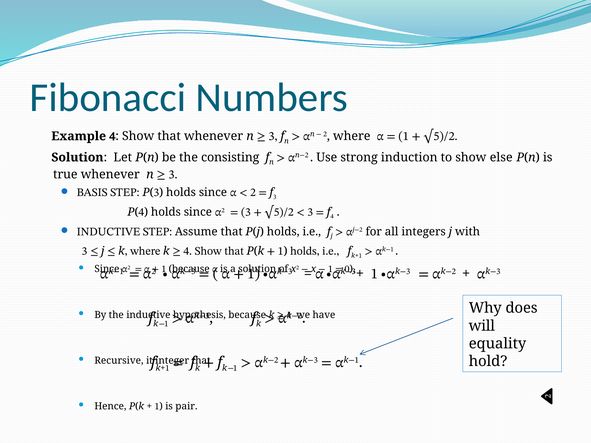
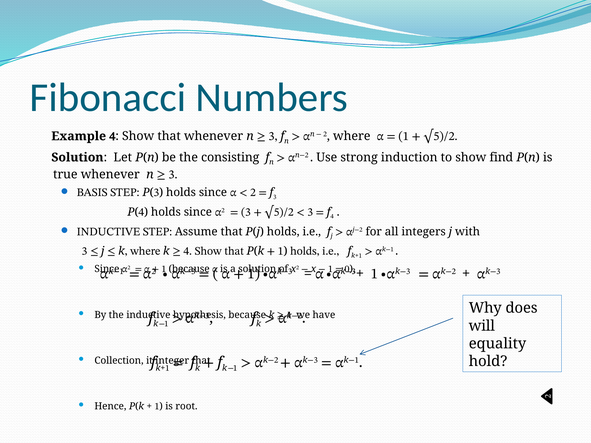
else: else -> find
Recursive: Recursive -> Collection
pair: pair -> root
